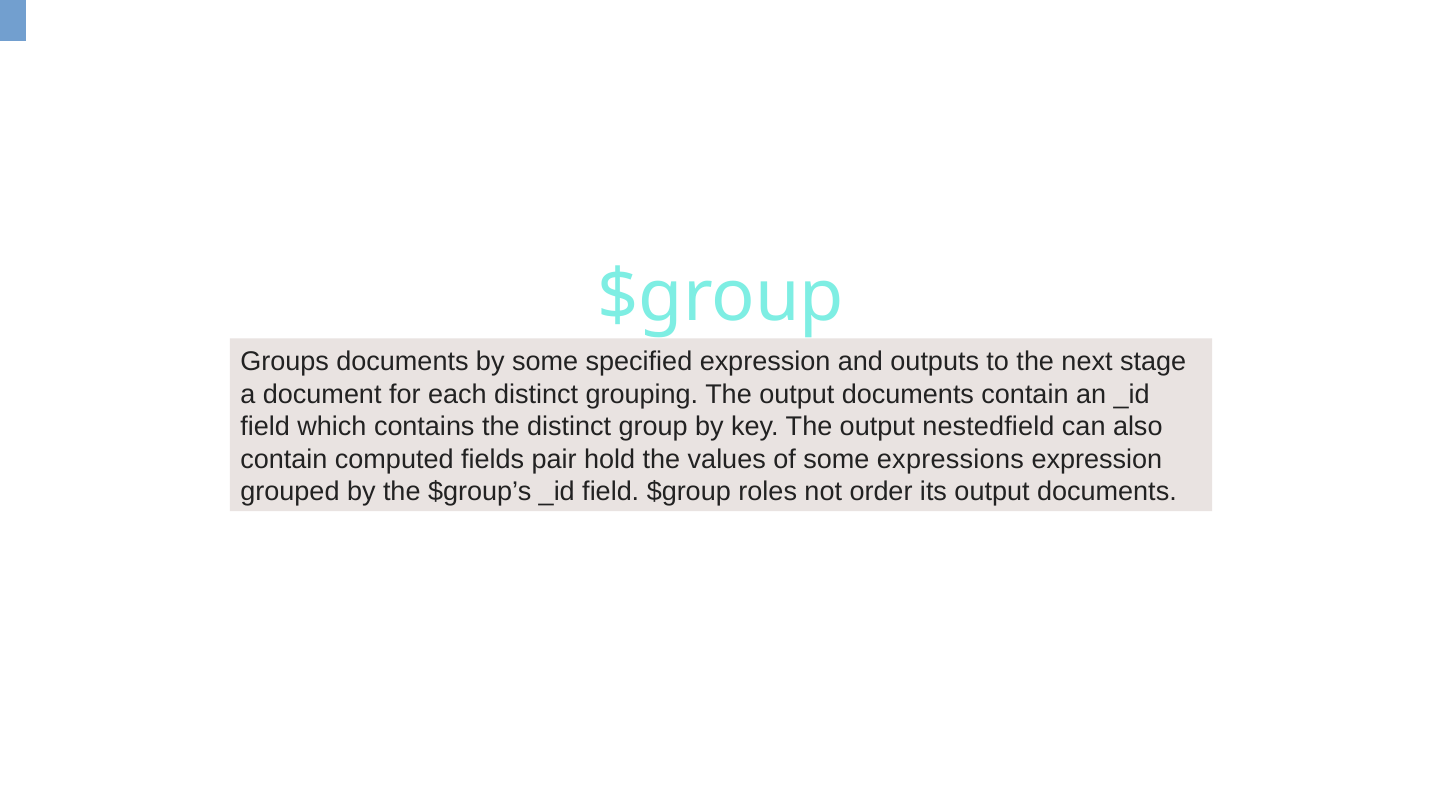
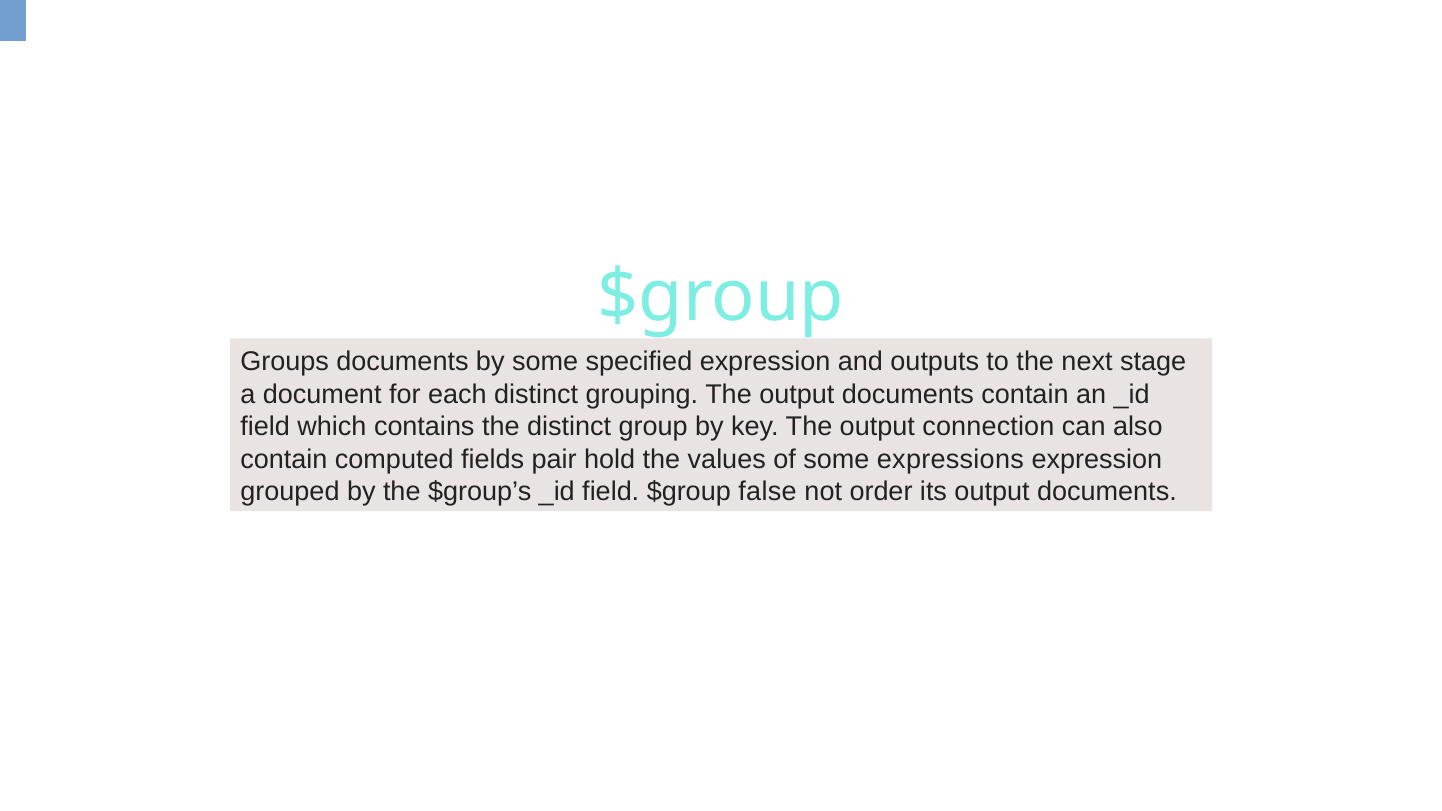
nestedfield: nestedfield -> connection
roles: roles -> false
